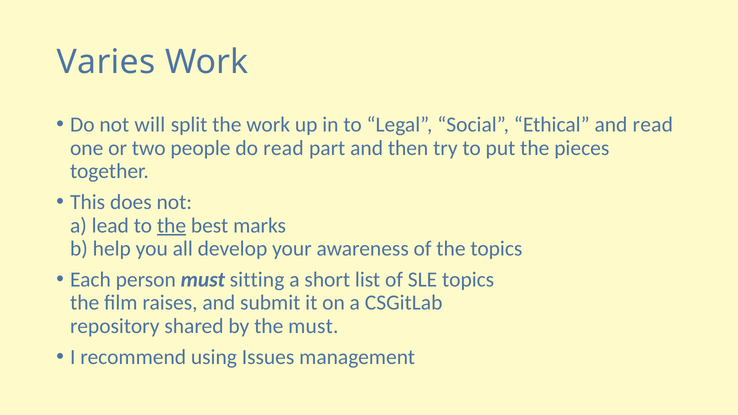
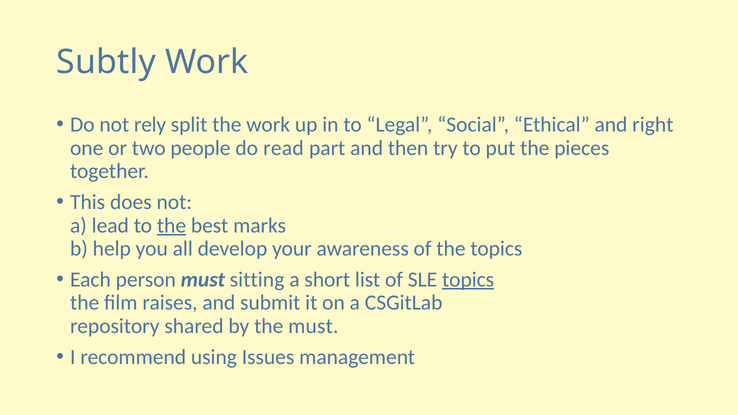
Varies: Varies -> Subtly
will: will -> rely
and read: read -> right
topics at (468, 280) underline: none -> present
